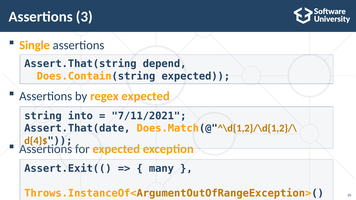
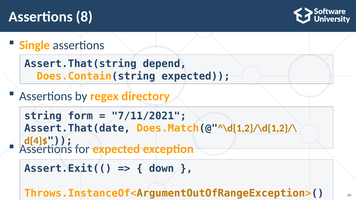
3: 3 -> 8
regex expected: expected -> directory
into: into -> form
many: many -> down
